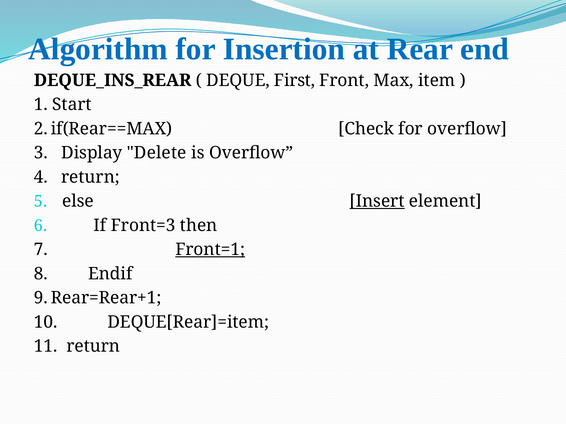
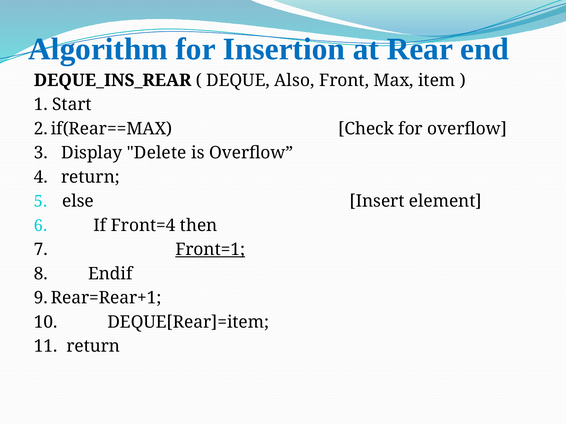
First: First -> Also
Insert underline: present -> none
Front=3: Front=3 -> Front=4
